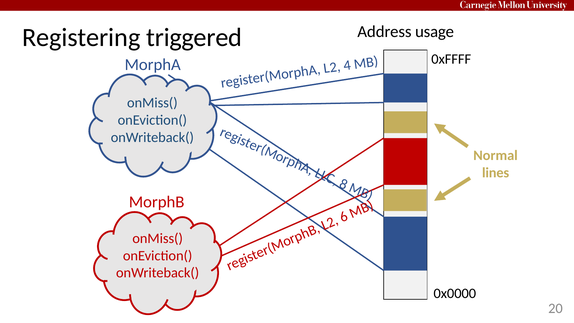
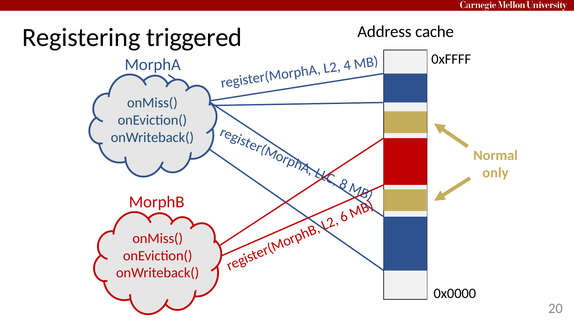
usage: usage -> cache
lines: lines -> only
